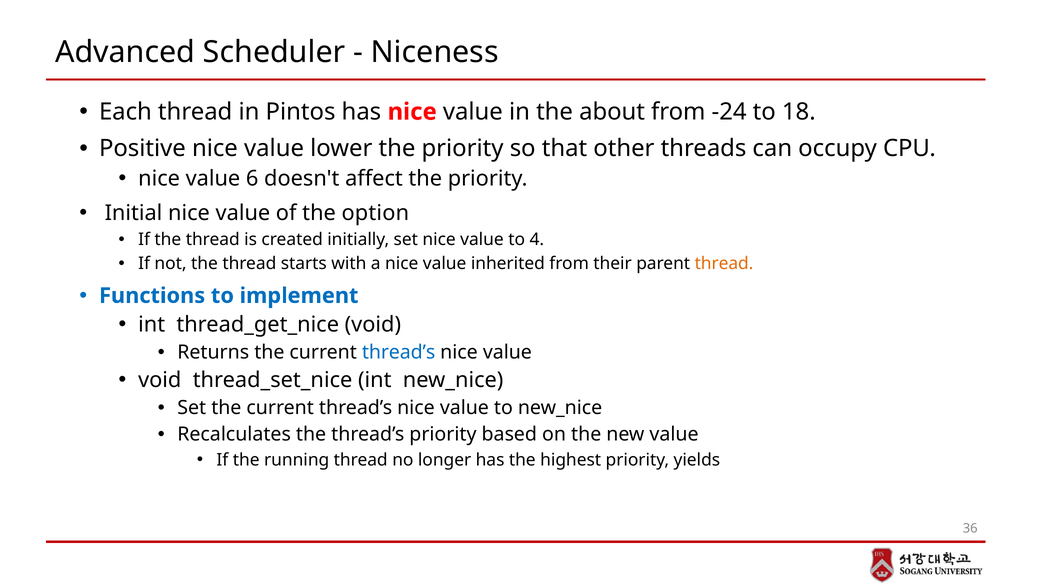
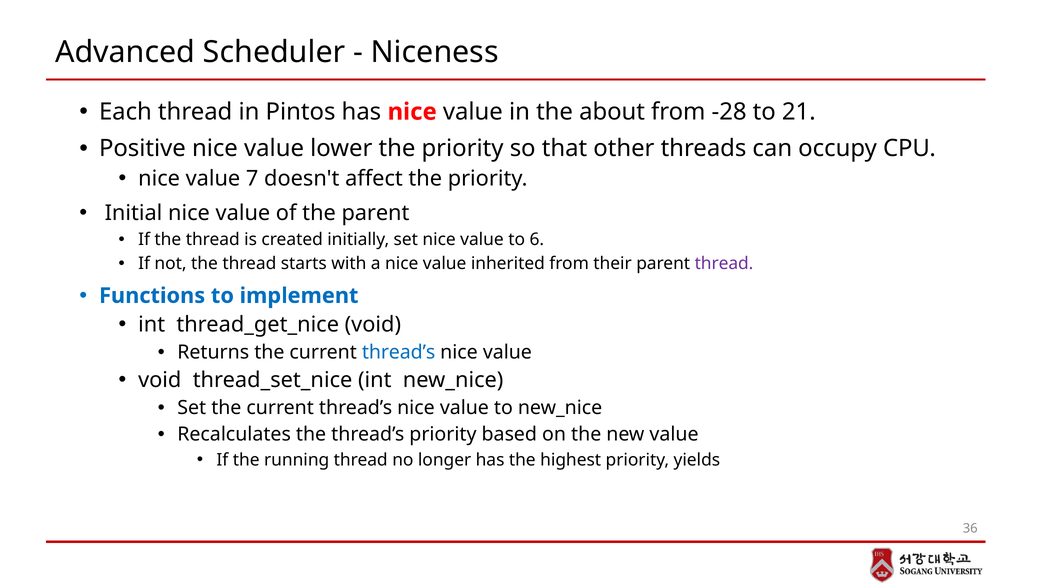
-24: -24 -> -28
18: 18 -> 21
6: 6 -> 7
the option: option -> parent
4: 4 -> 6
thread at (724, 264) colour: orange -> purple
